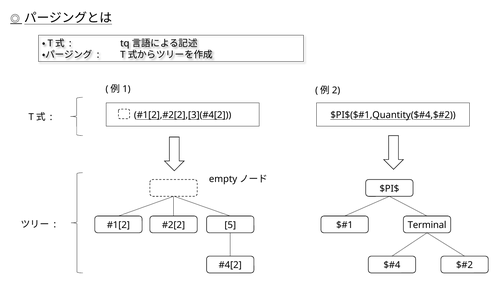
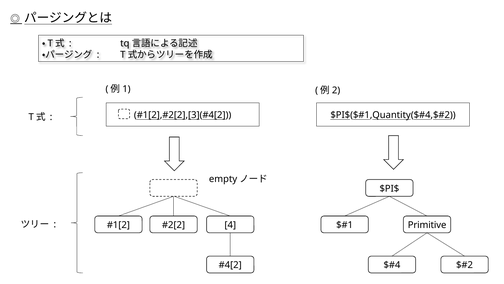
5: 5 -> 4
Terminal: Terminal -> Primitive
